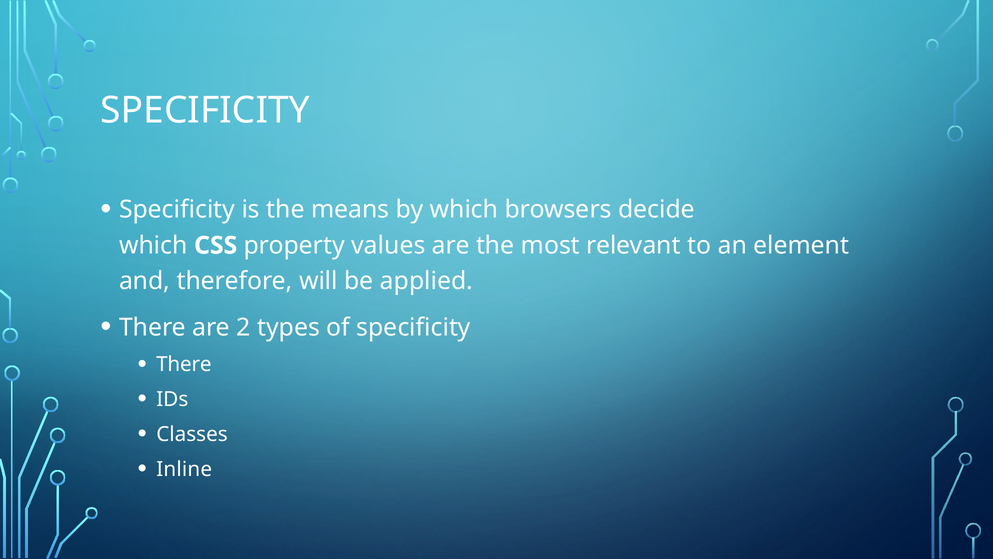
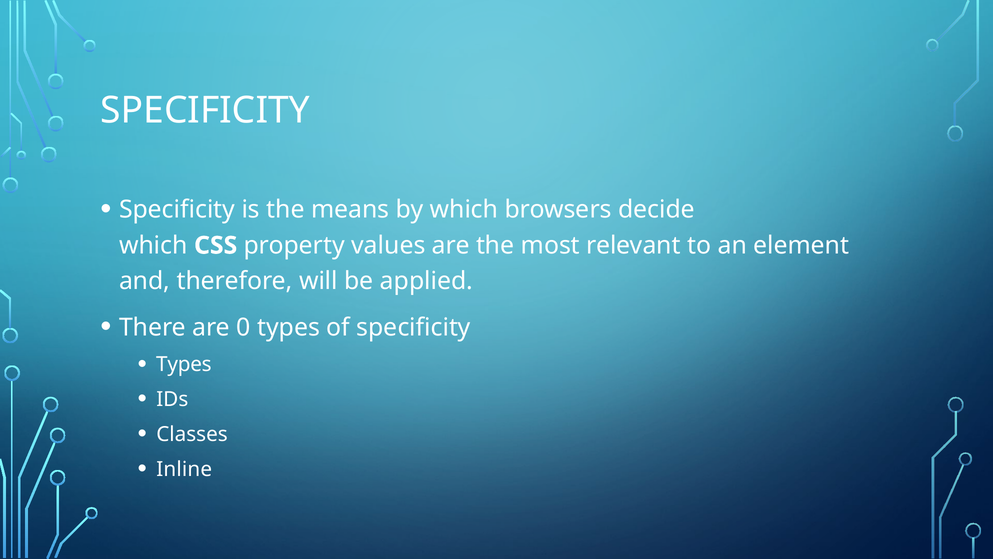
2: 2 -> 0
There at (184, 364): There -> Types
